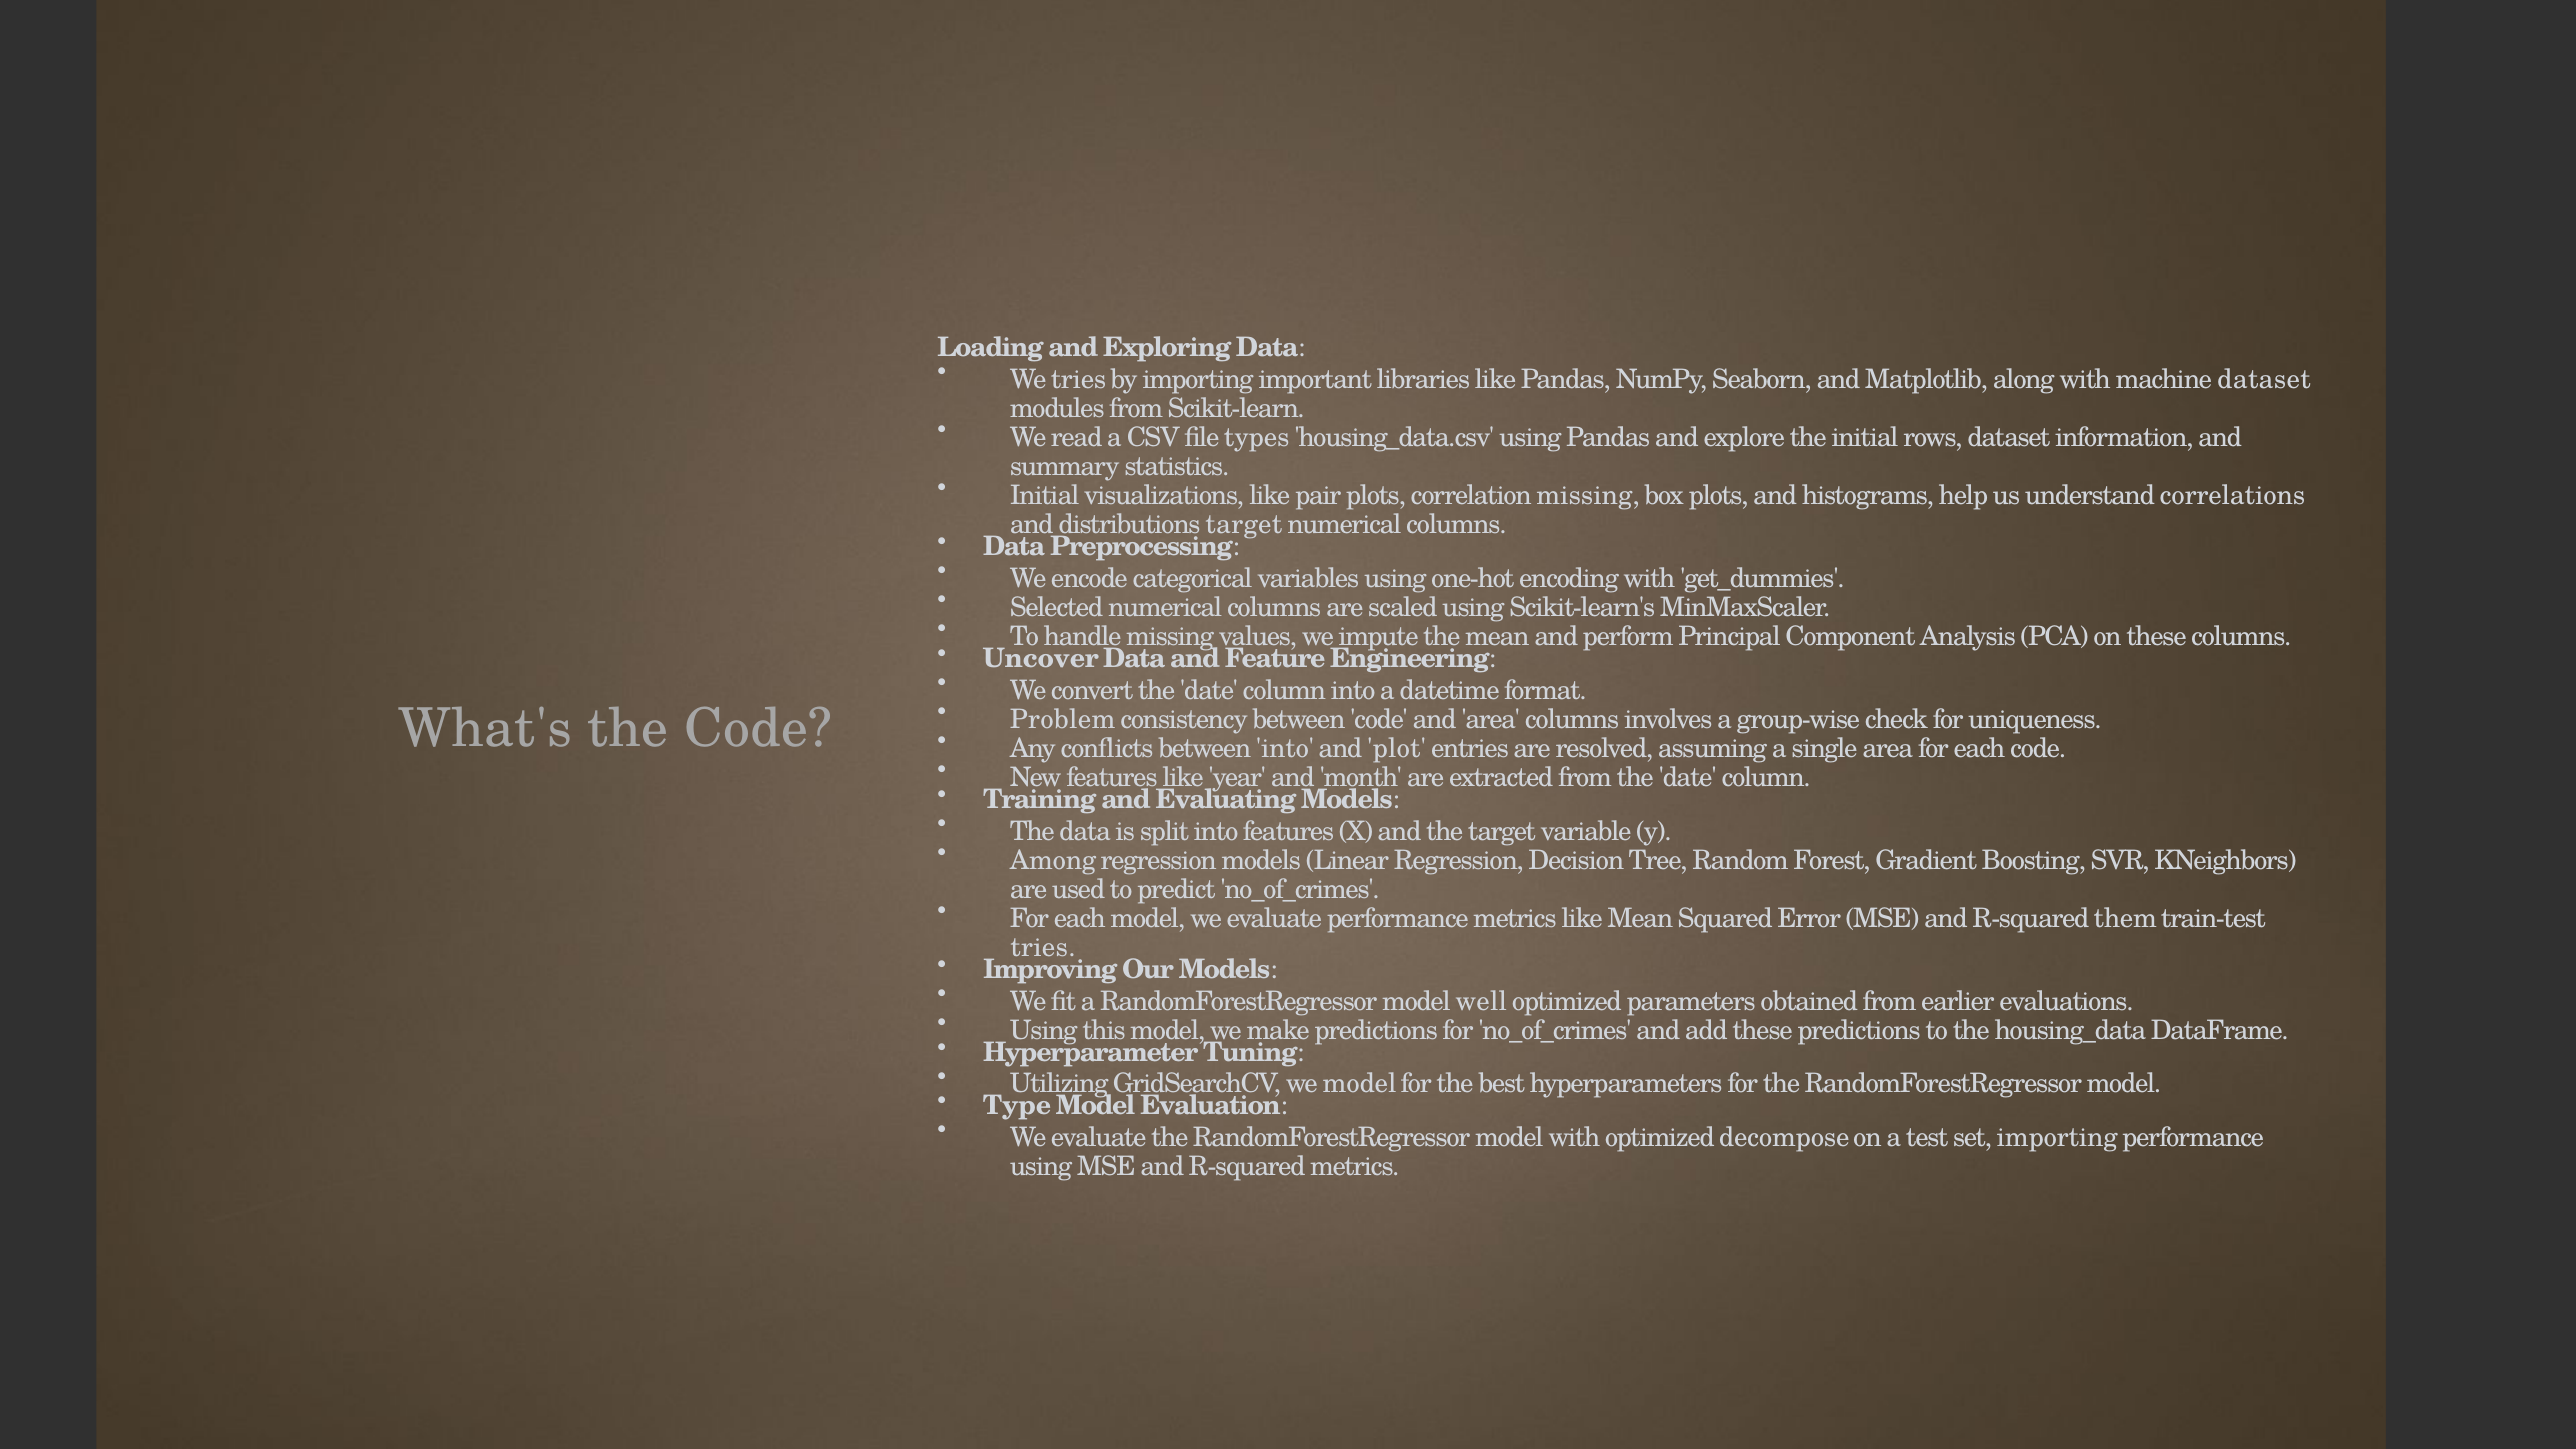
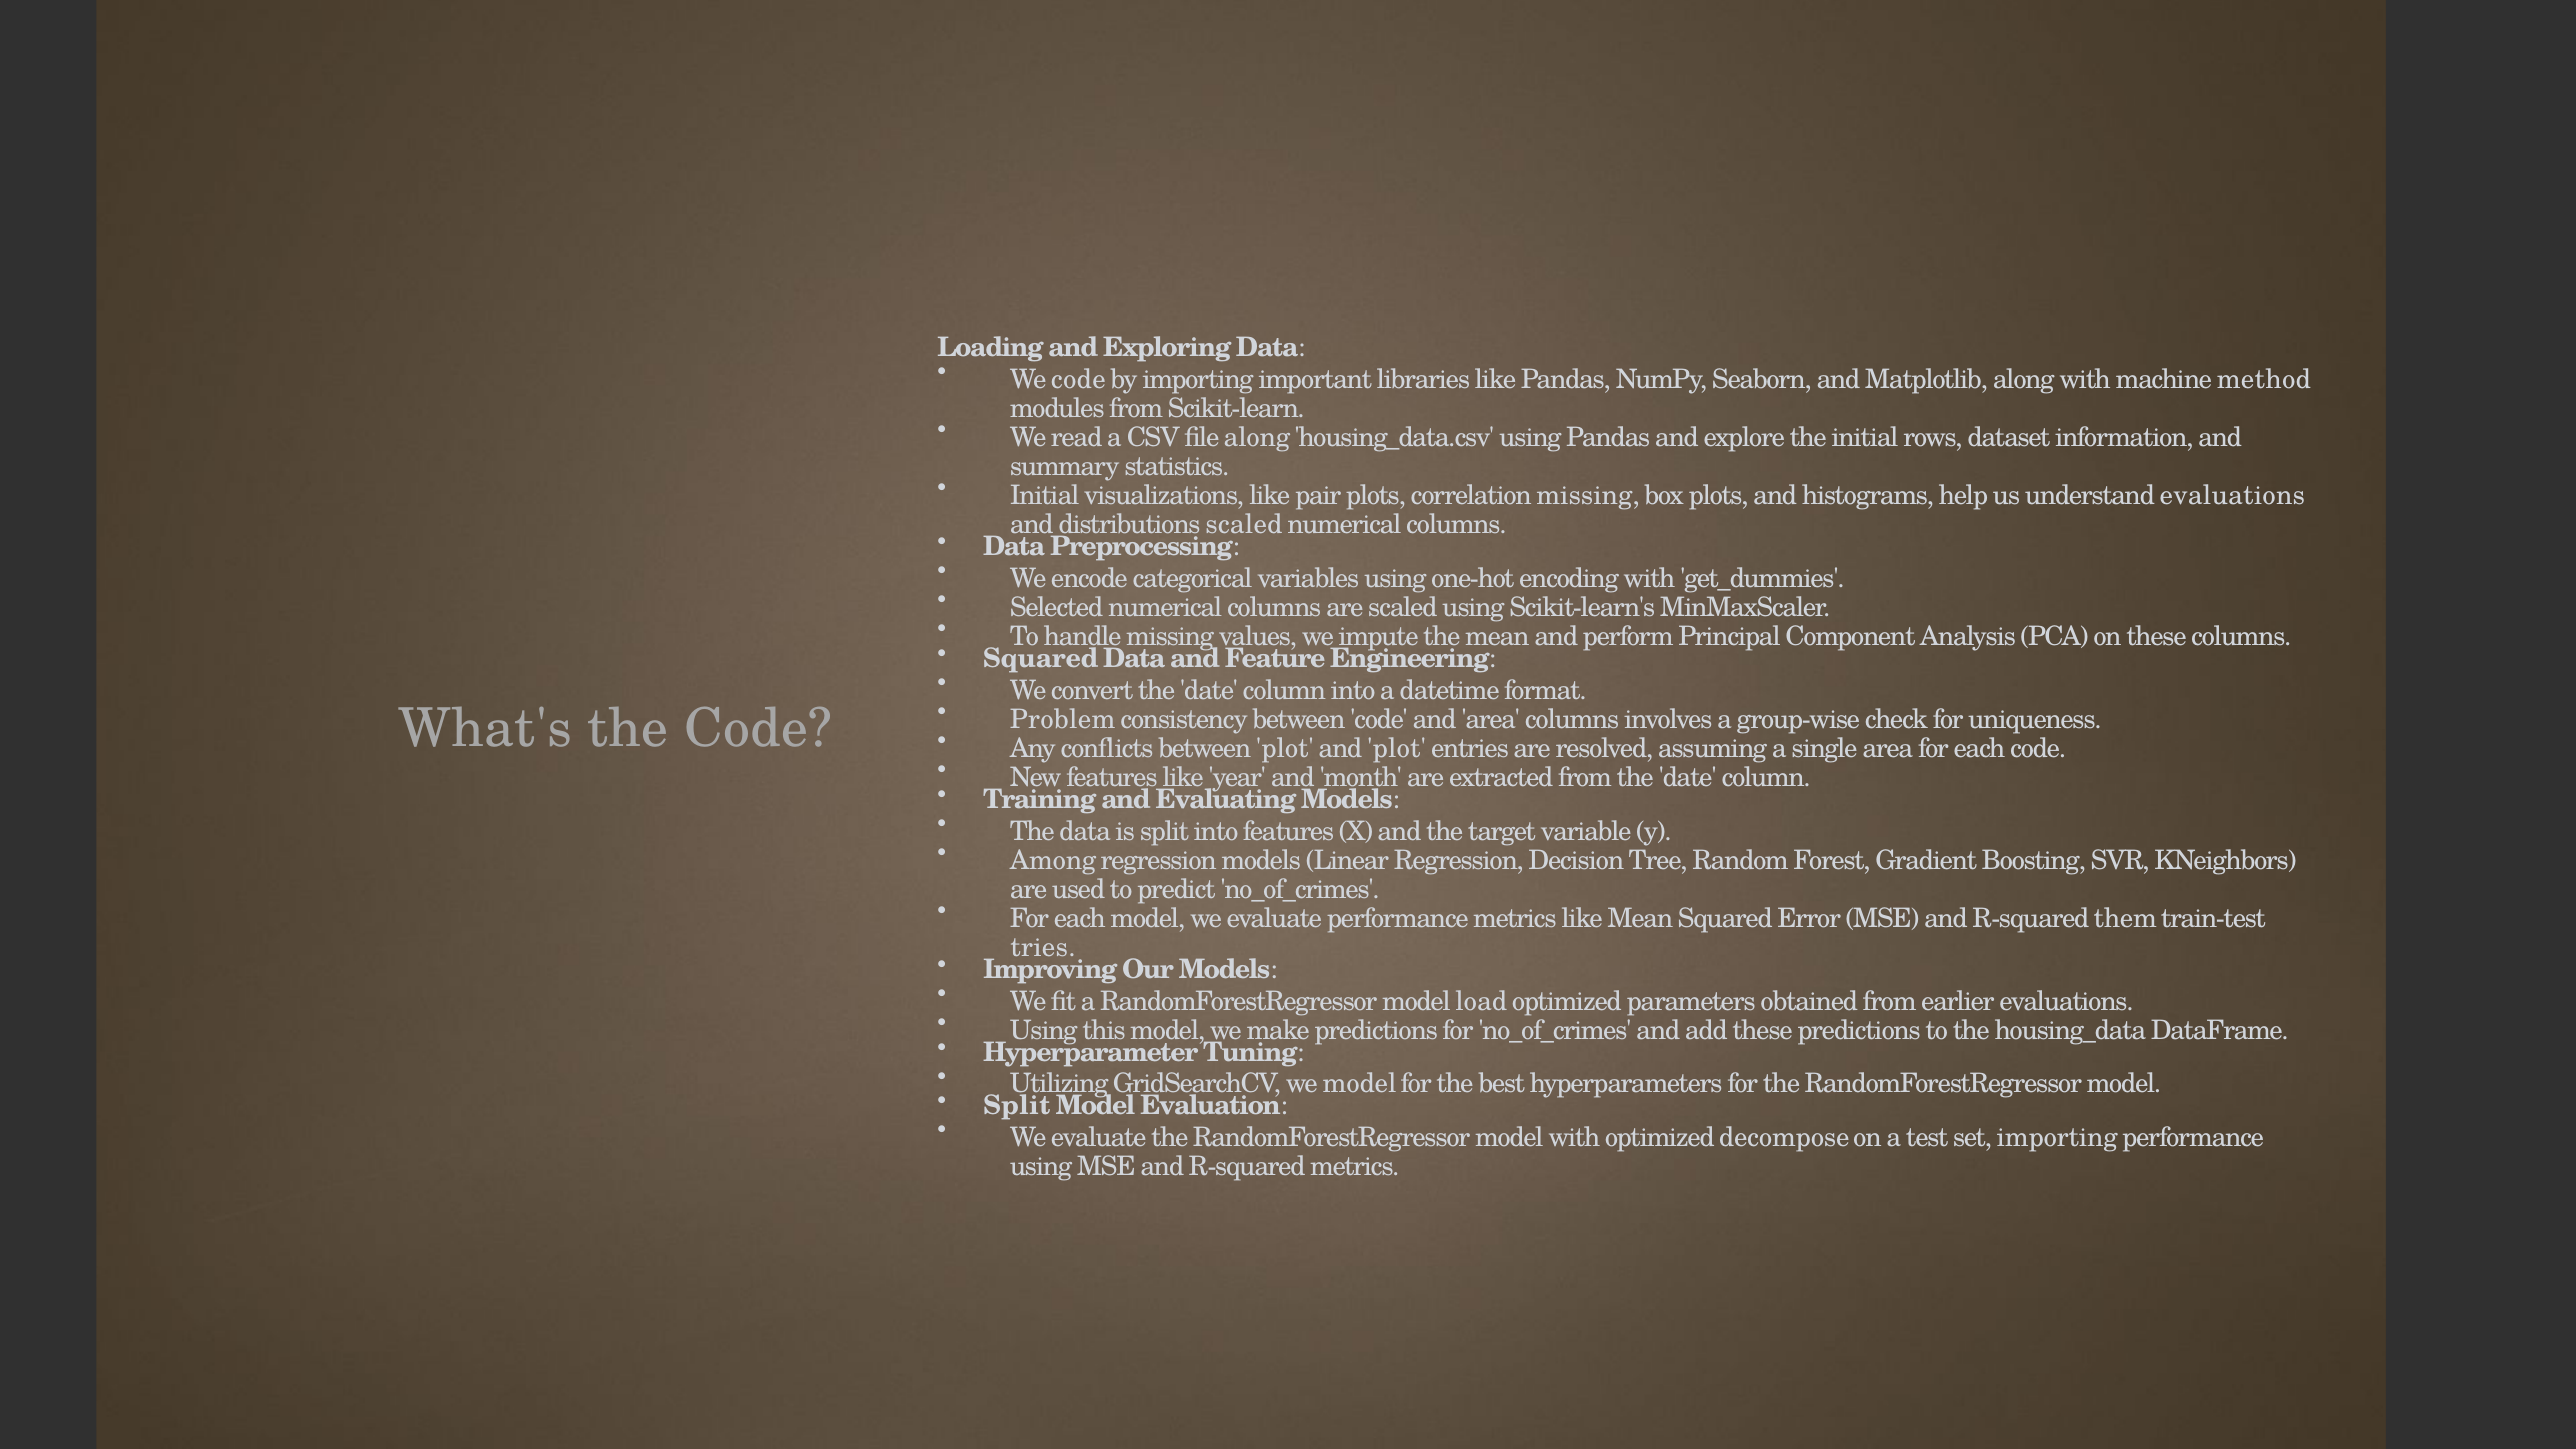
We tries: tries -> code
machine dataset: dataset -> method
file types: types -> along
understand correlations: correlations -> evaluations
distributions target: target -> scaled
Uncover at (1041, 659): Uncover -> Squared
between into: into -> plot
well: well -> load
Type at (1017, 1106): Type -> Split
